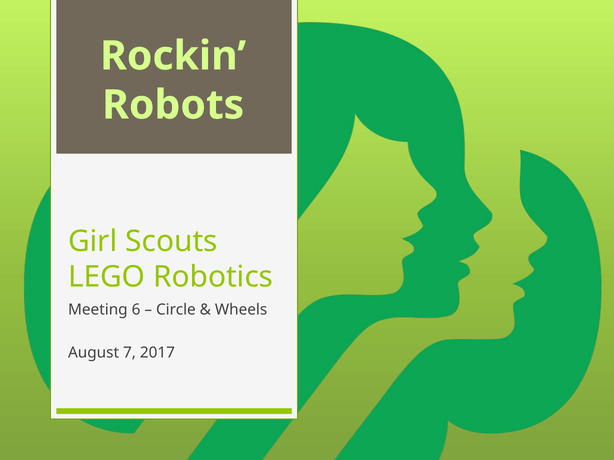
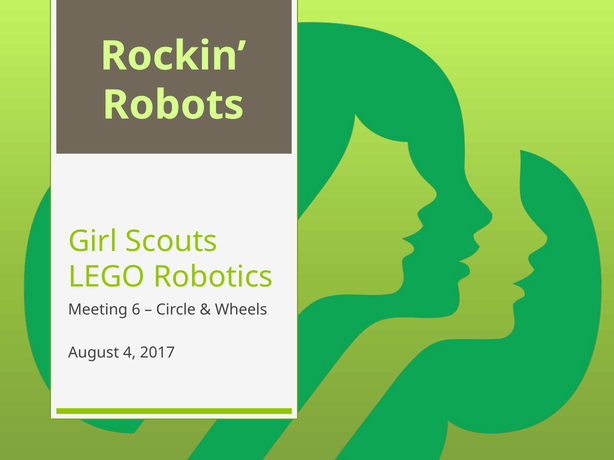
7: 7 -> 4
